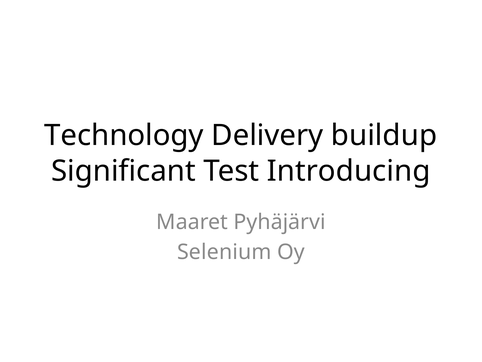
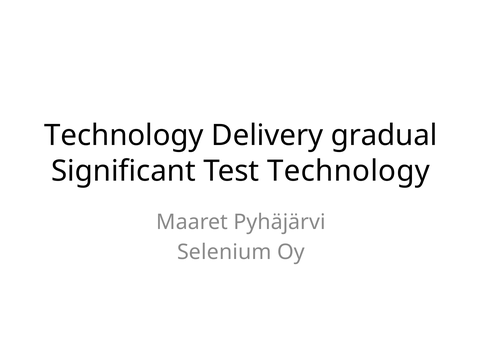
buildup: buildup -> gradual
Test Introducing: Introducing -> Technology
